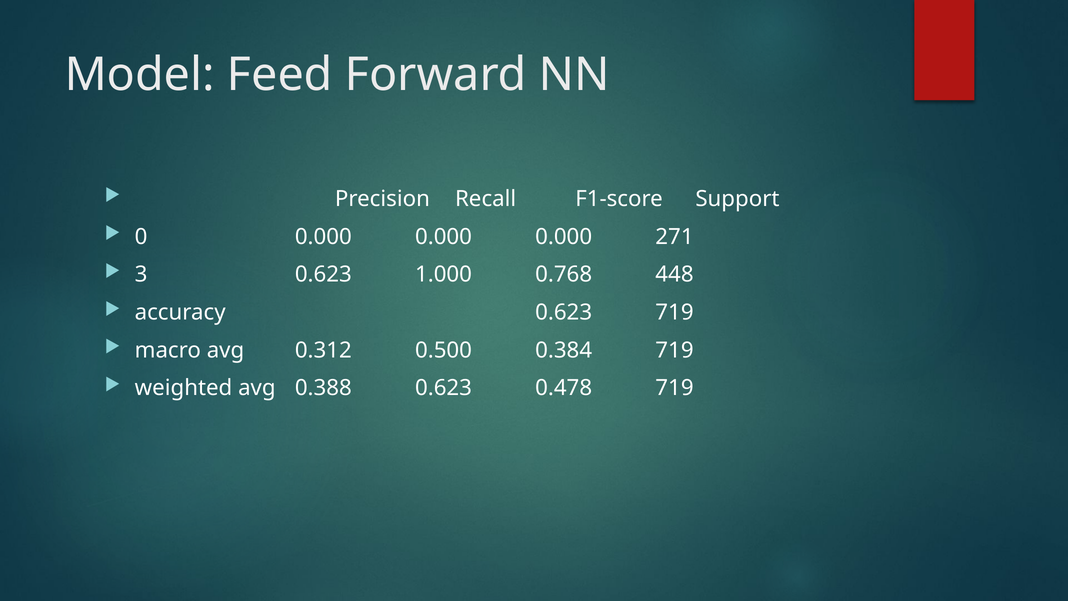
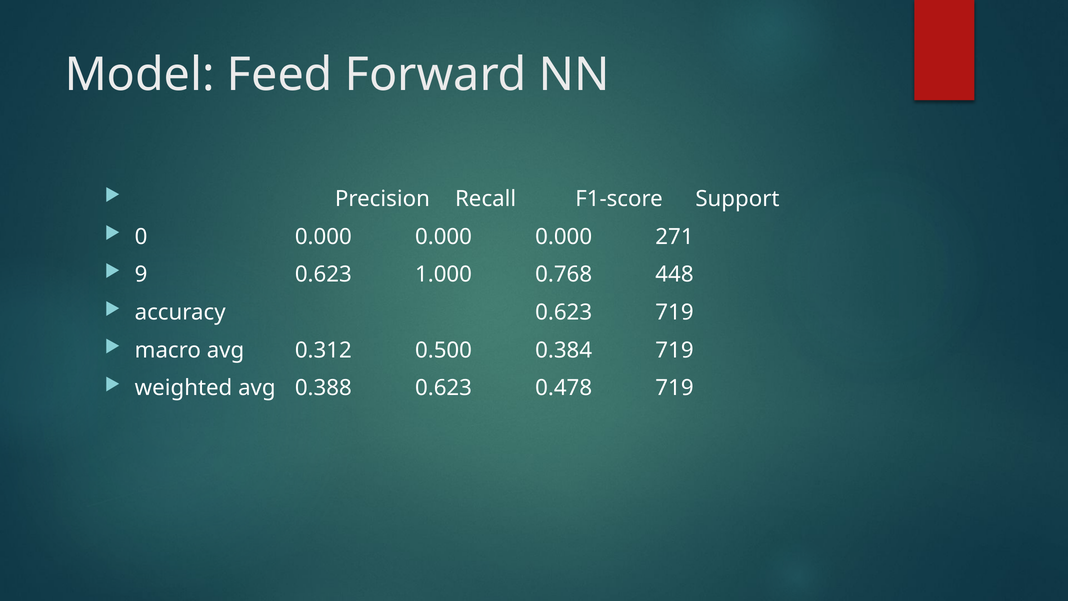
3: 3 -> 9
